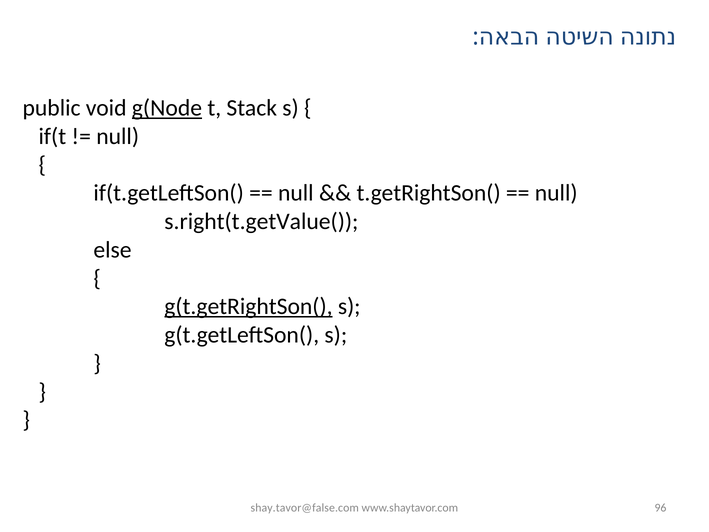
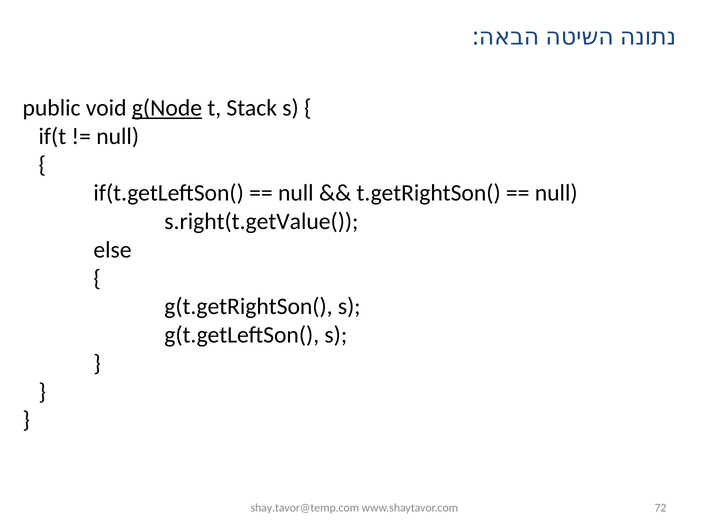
g(t.getRightSon( underline: present -> none
shay.tavor@false.com: shay.tavor@false.com -> shay.tavor@temp.com
96: 96 -> 72
